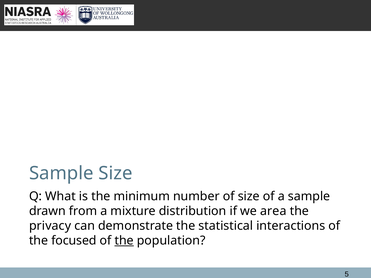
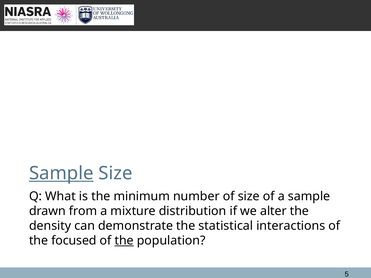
Sample at (61, 173) underline: none -> present
area: area -> alter
privacy: privacy -> density
